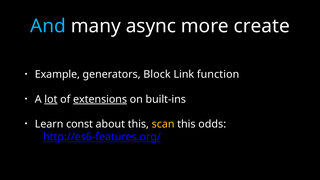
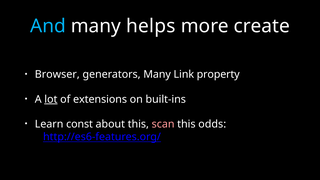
async: async -> helps
Example: Example -> Browser
generators Block: Block -> Many
function: function -> property
extensions underline: present -> none
scan colour: yellow -> pink
